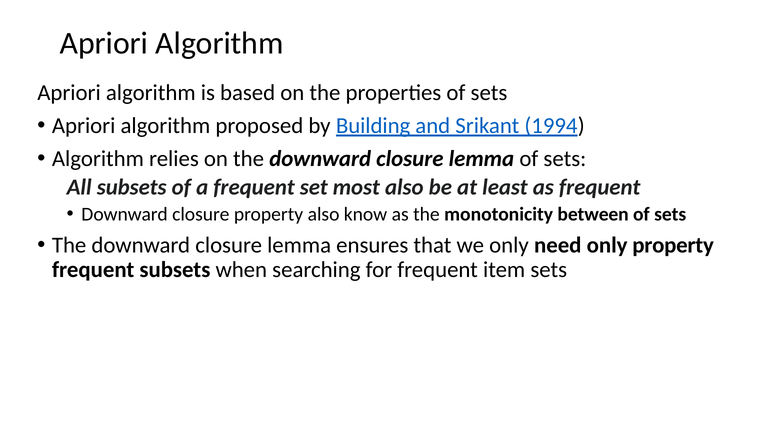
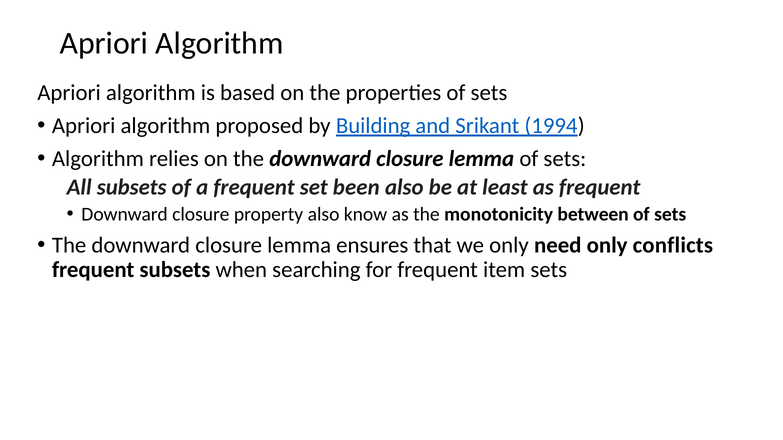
most: most -> been
only property: property -> conflicts
